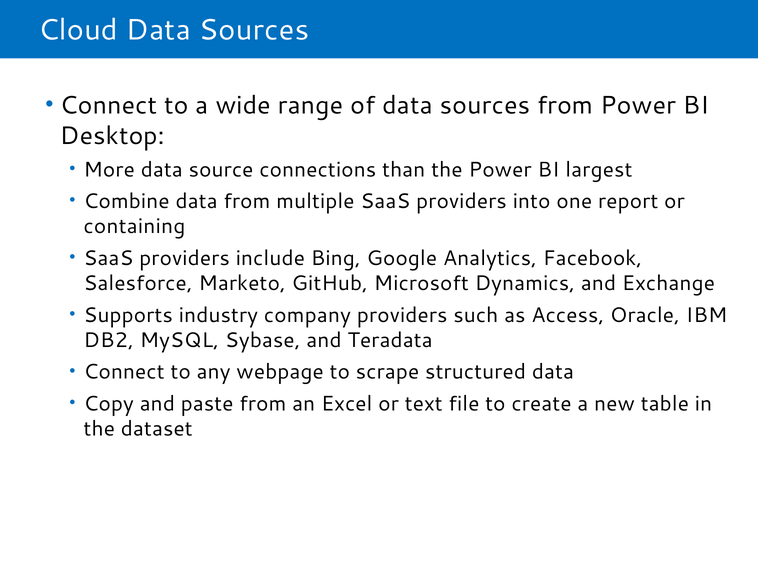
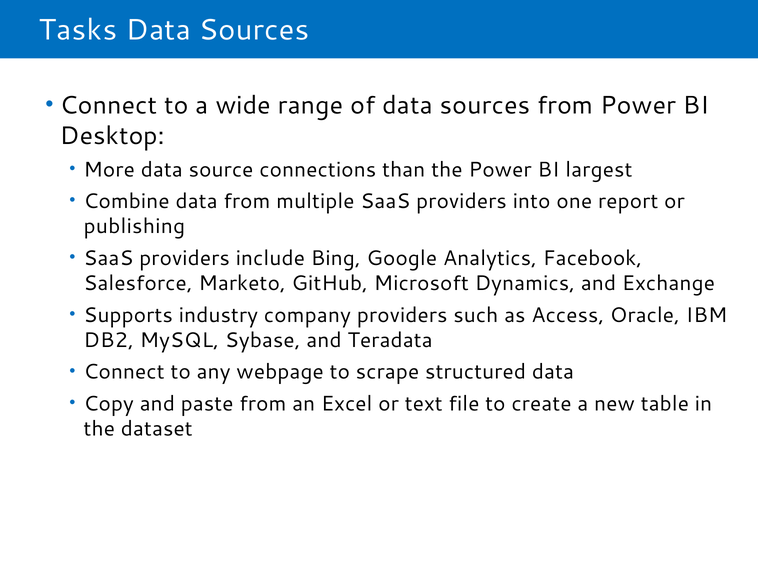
Cloud: Cloud -> Tasks
containing: containing -> publishing
